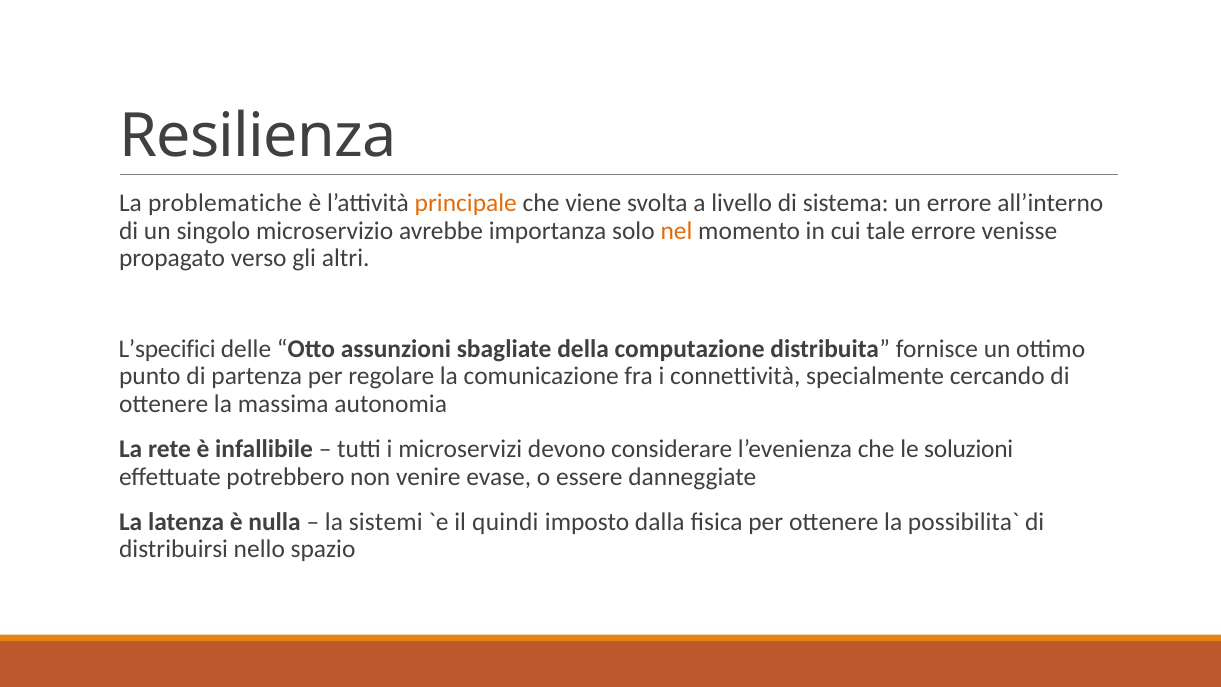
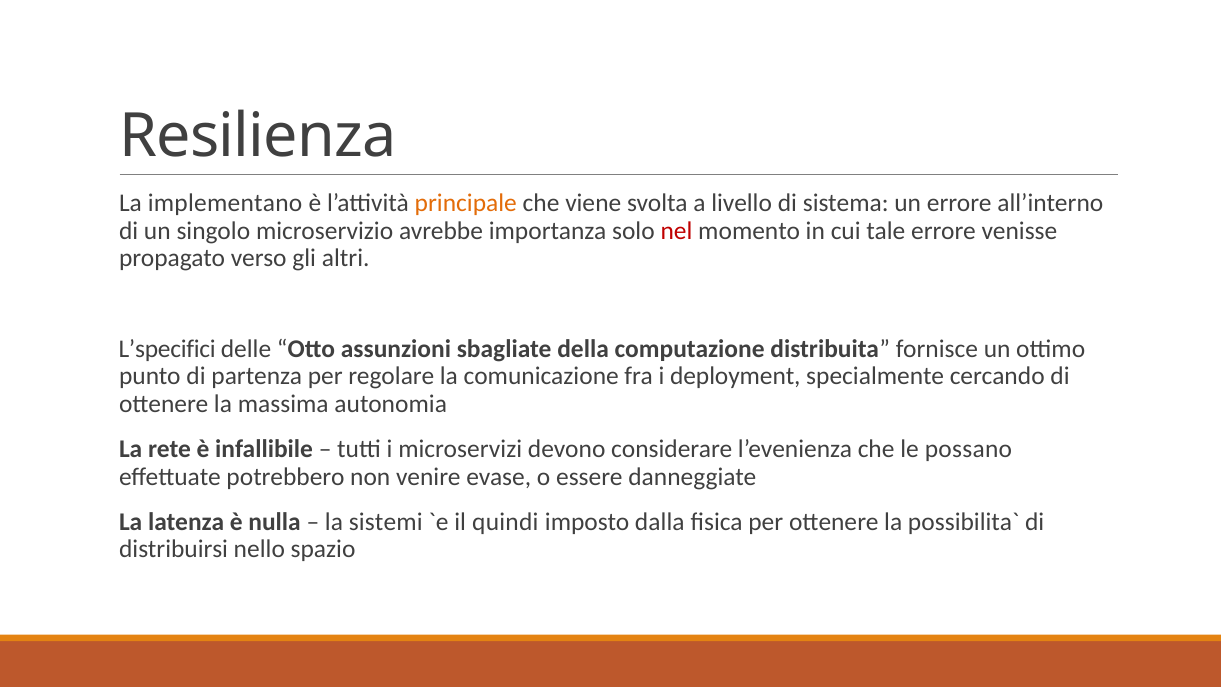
problematiche: problematiche -> implementano
nel colour: orange -> red
connettività: connettività -> deployment
soluzioni: soluzioni -> possano
